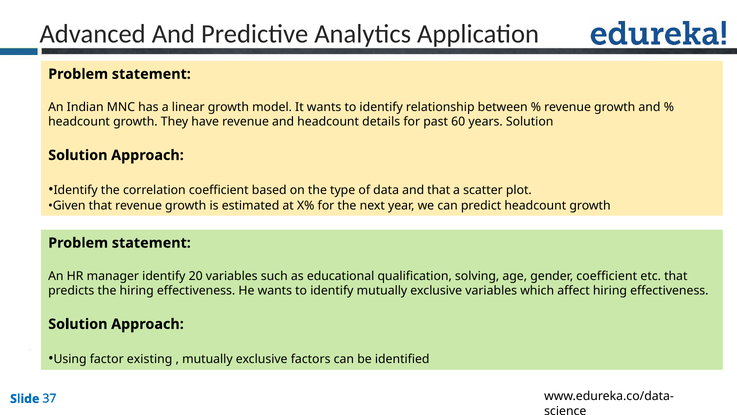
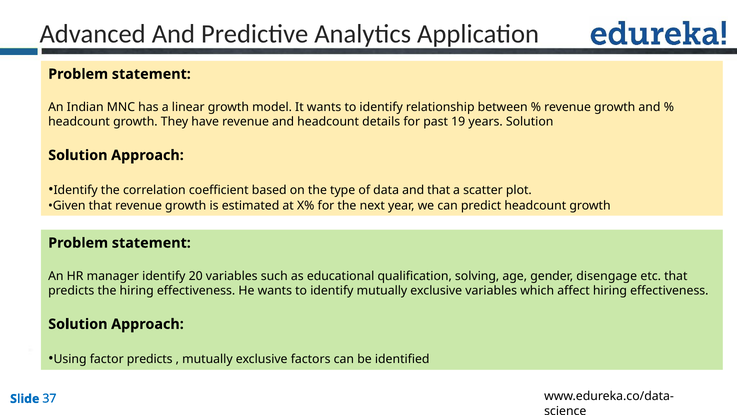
60: 60 -> 19
gender coefficient: coefficient -> disengage
factor existing: existing -> predicts
